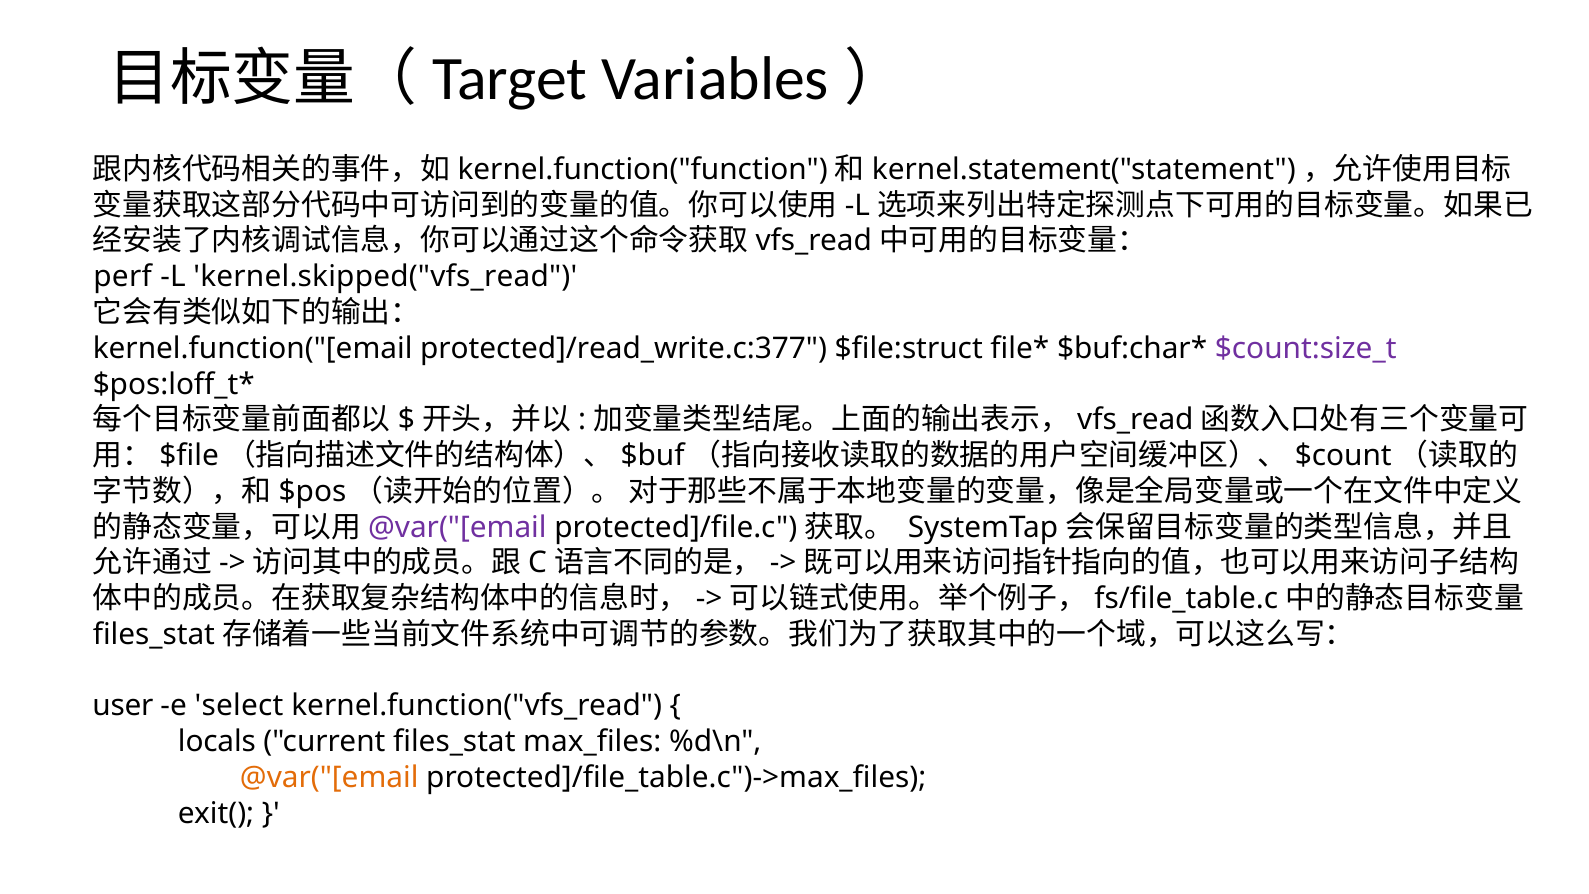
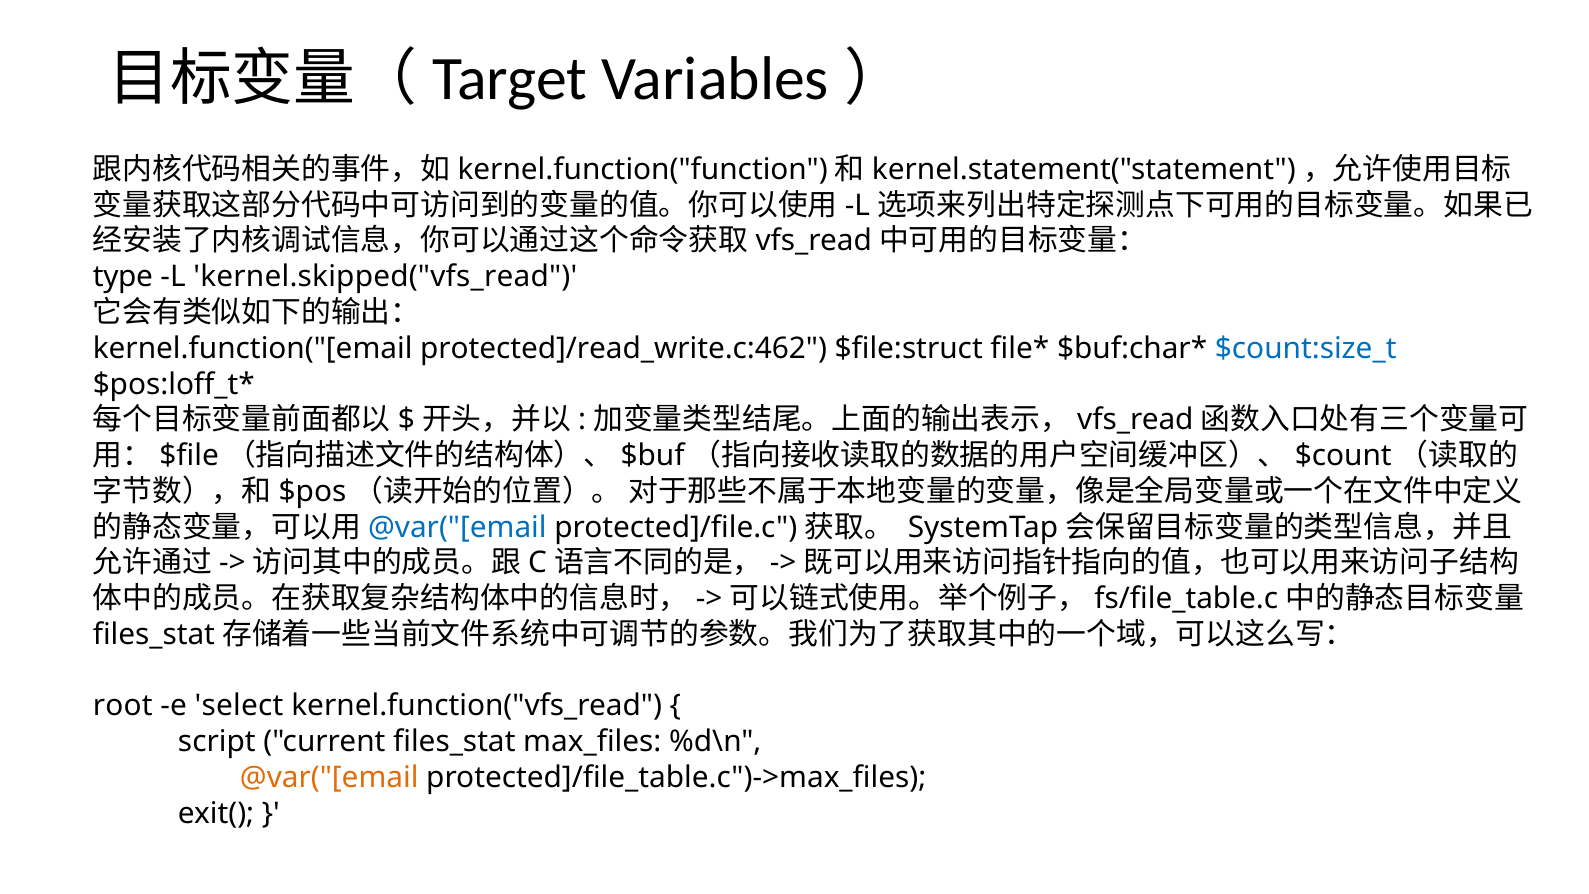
perf: perf -> type
protected]/read_write.c:377: protected]/read_write.c:377 -> protected]/read_write.c:462
$count:size_t colour: purple -> blue
@var("[email at (457, 527) colour: purple -> blue
user: user -> root
locals: locals -> script
